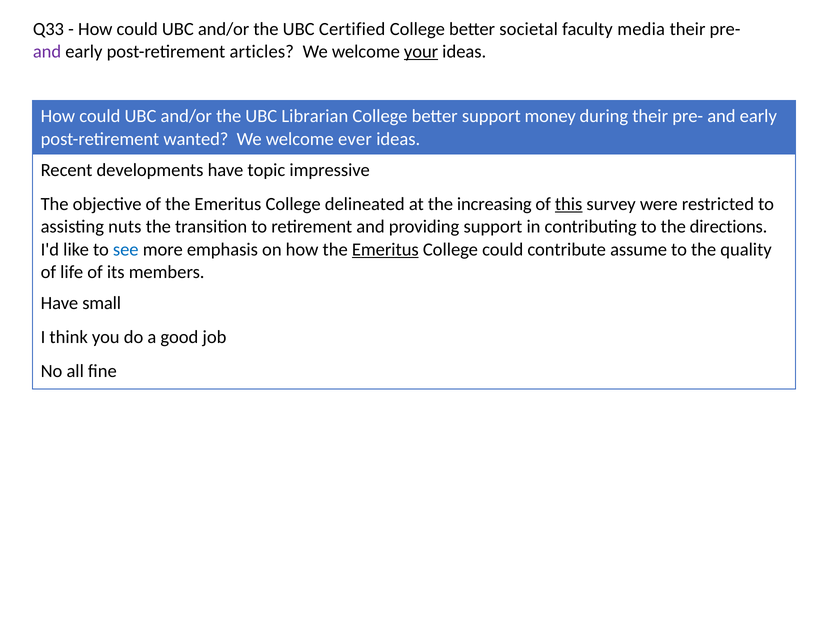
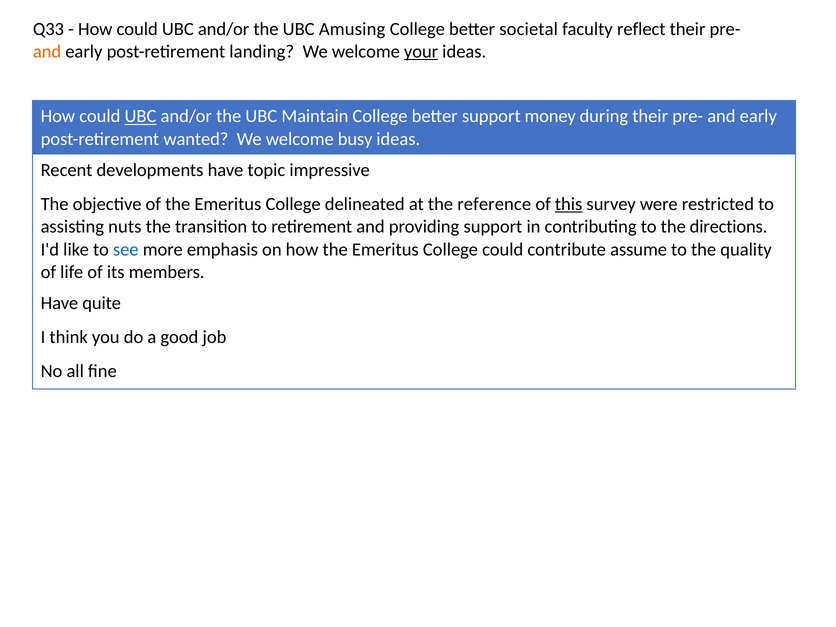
Certified: Certified -> Amusing
media: media -> reflect
and at (47, 52) colour: purple -> orange
articles: articles -> landing
UBC at (141, 116) underline: none -> present
Librarian: Librarian -> Maintain
ever: ever -> busy
increasing: increasing -> reference
Emeritus at (385, 249) underline: present -> none
small: small -> quite
